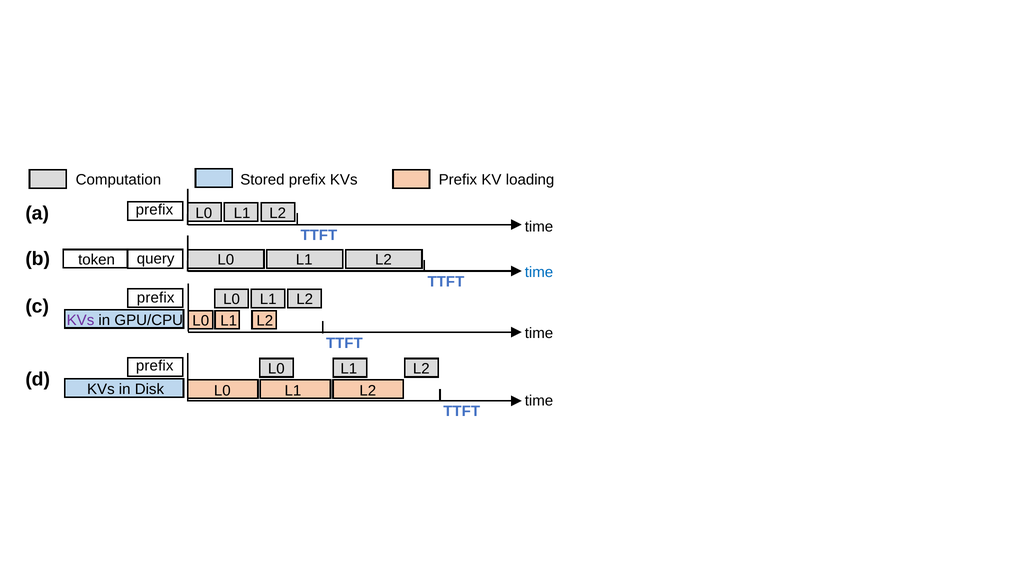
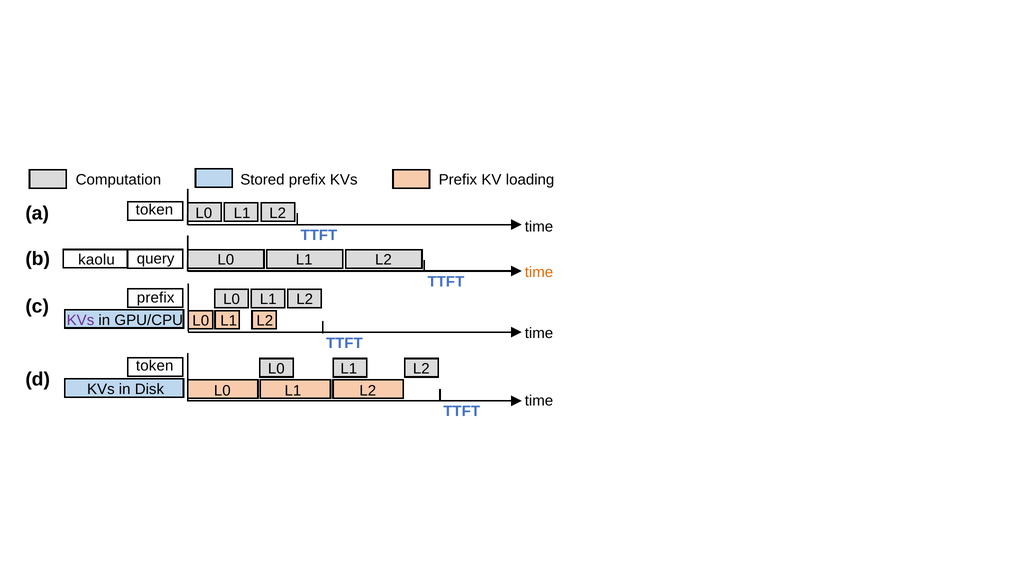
prefix at (154, 210): prefix -> token
token: token -> kaolu
time at (539, 272) colour: blue -> orange
prefix at (155, 366): prefix -> token
